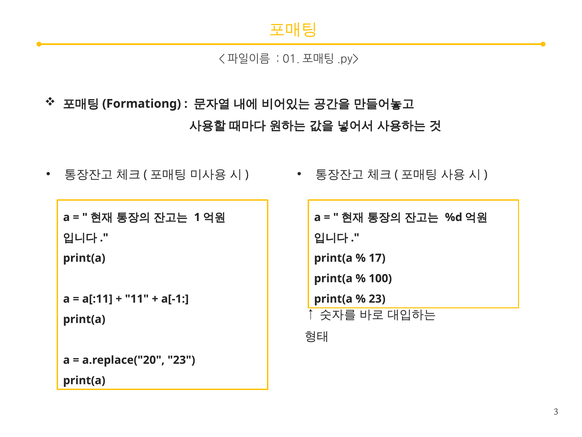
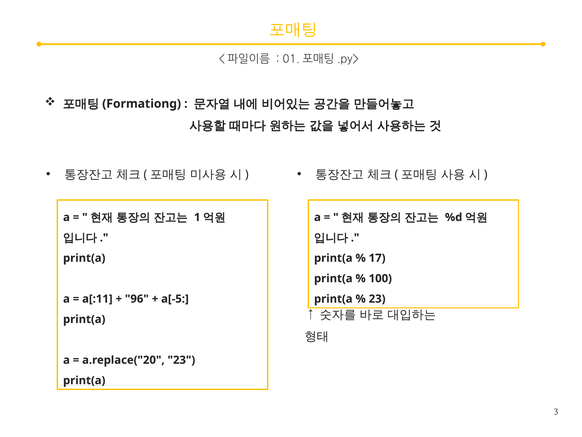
11: 11 -> 96
a[-1: a[-1 -> a[-5
